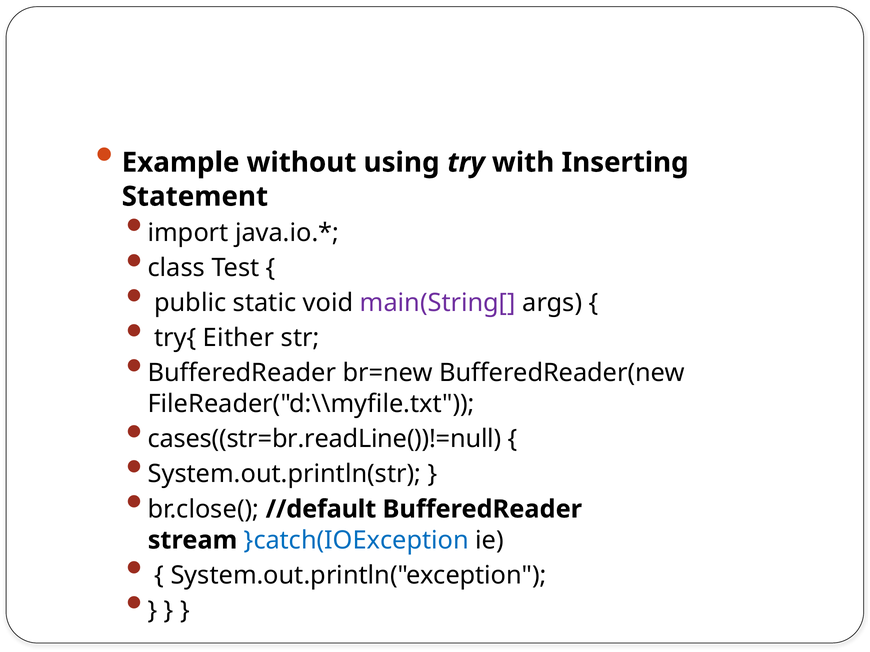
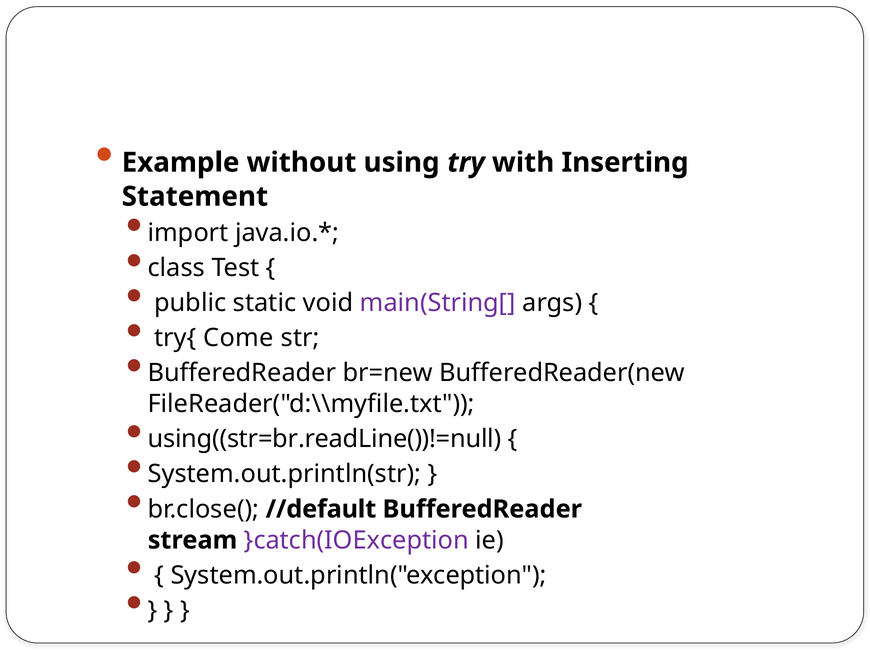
Either: Either -> Come
cases((str=br.readLine())!=null: cases((str=br.readLine())!=null -> using((str=br.readLine())!=null
}catch(IOException colour: blue -> purple
